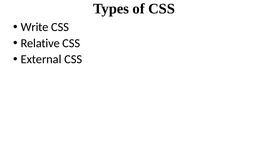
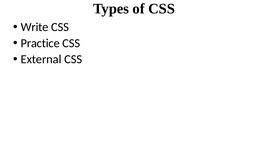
Relative: Relative -> Practice
